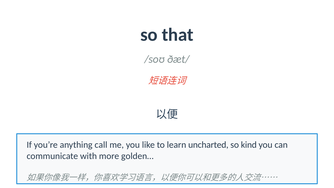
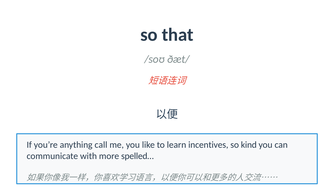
uncharted: uncharted -> incentives
golden…: golden… -> spelled…
